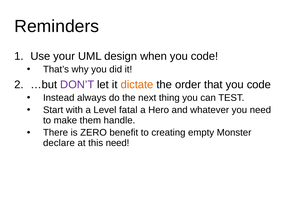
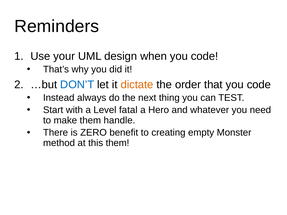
DON’T colour: purple -> blue
declare: declare -> method
this need: need -> them
